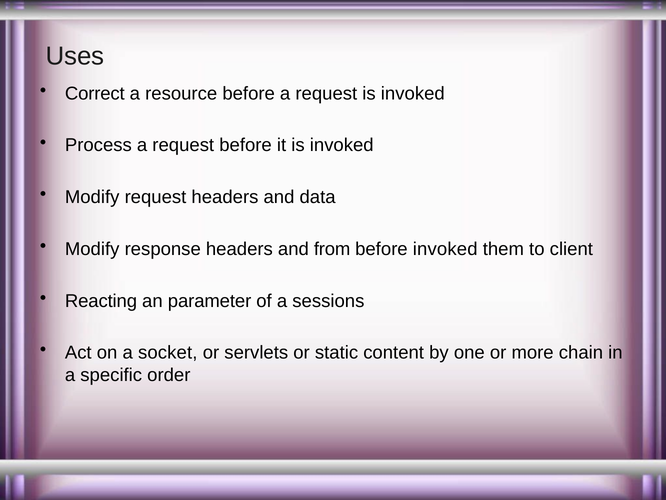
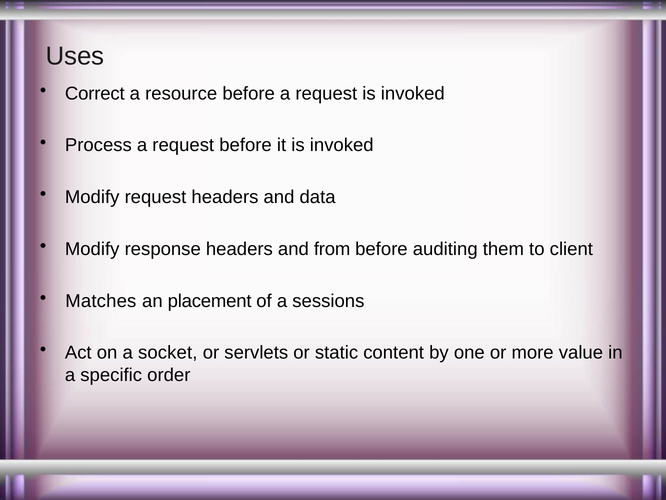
before invoked: invoked -> auditing
Reacting: Reacting -> Matches
parameter: parameter -> placement
chain: chain -> value
